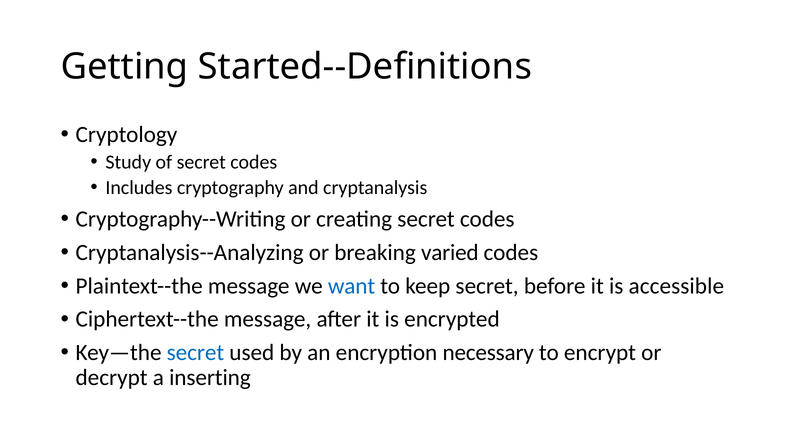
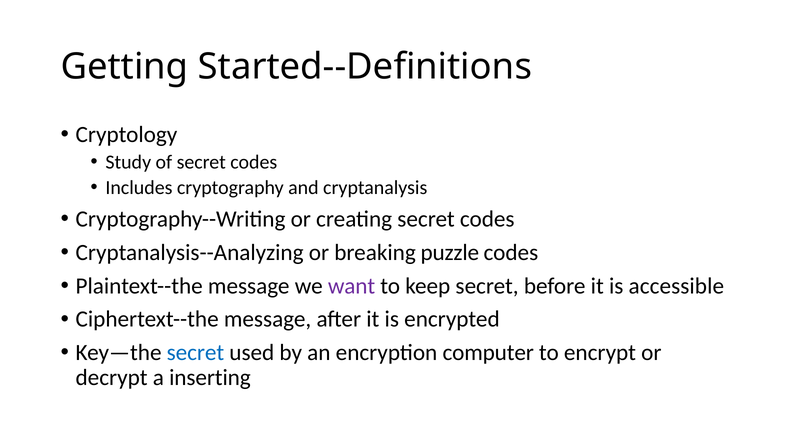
varied: varied -> puzzle
want colour: blue -> purple
necessary: necessary -> computer
